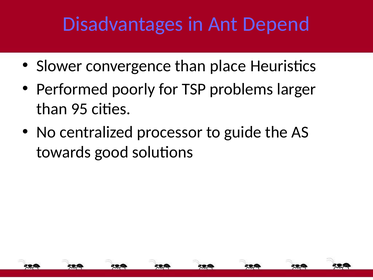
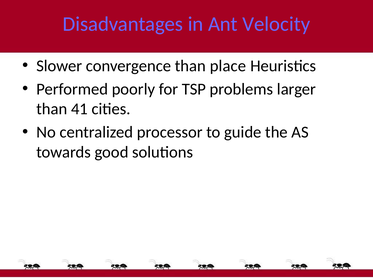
Depend: Depend -> Velocity
95: 95 -> 41
